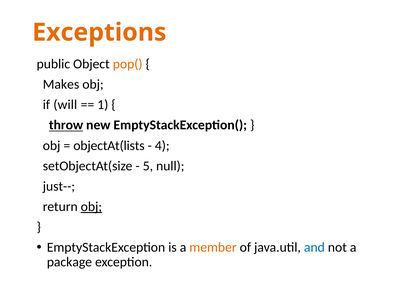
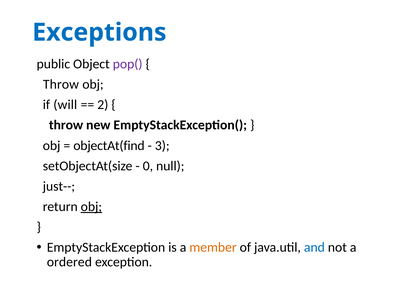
Exceptions colour: orange -> blue
pop( colour: orange -> purple
Makes at (61, 85): Makes -> Throw
1: 1 -> 2
throw at (66, 125) underline: present -> none
objectAt(lists: objectAt(lists -> objectAt(find
4: 4 -> 3
5: 5 -> 0
package: package -> ordered
